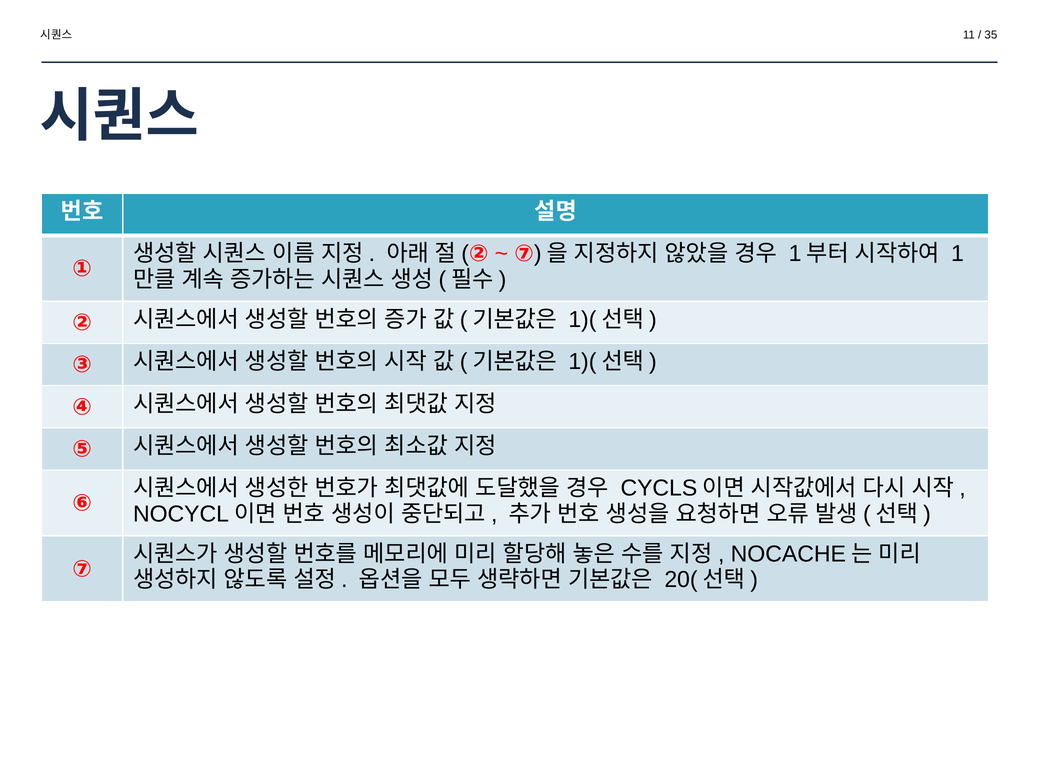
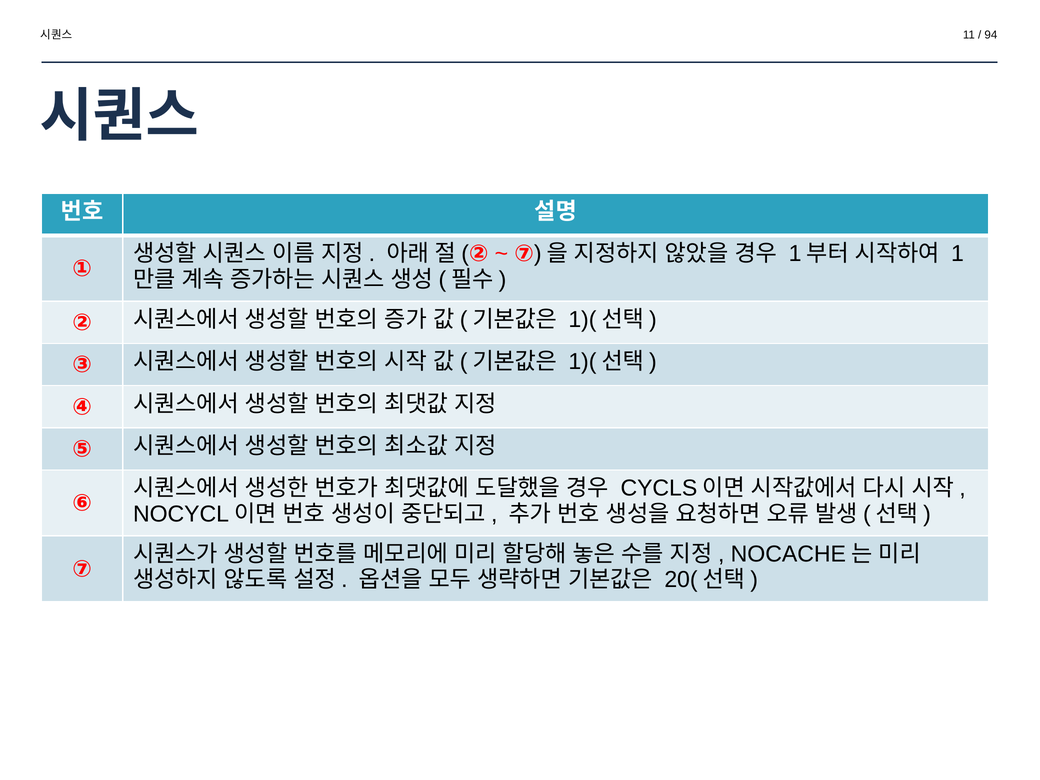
35: 35 -> 94
